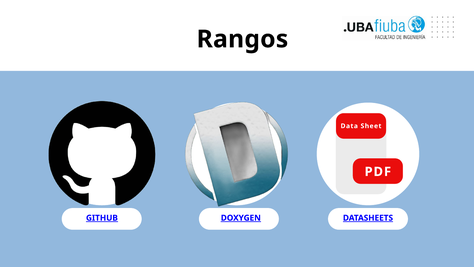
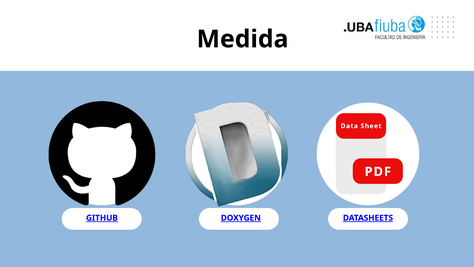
Rangos: Rangos -> Medida
